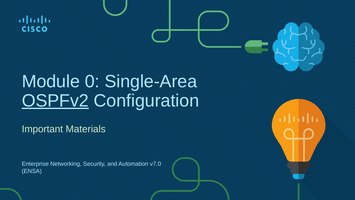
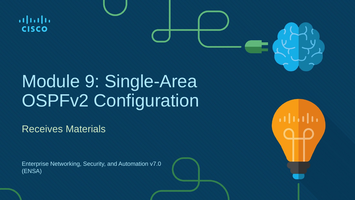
0: 0 -> 9
OSPFv2 underline: present -> none
Important: Important -> Receives
